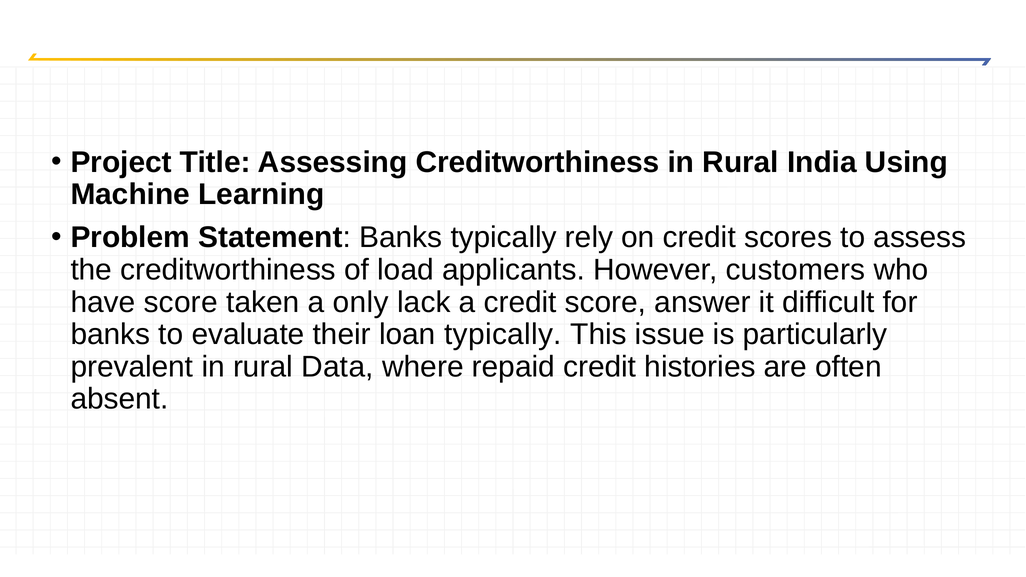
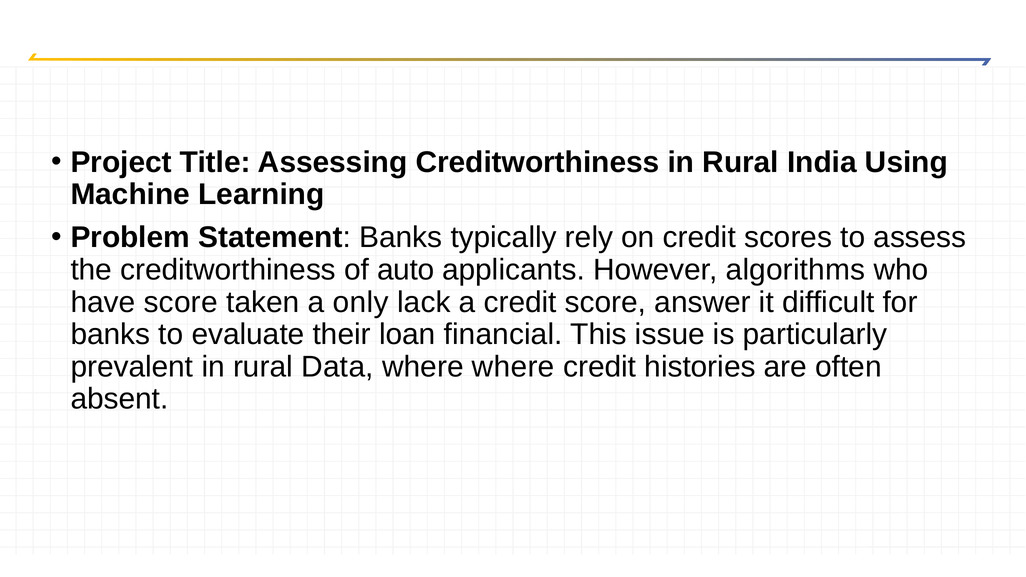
load: load -> auto
customers: customers -> algorithms
loan typically: typically -> financial
where repaid: repaid -> where
